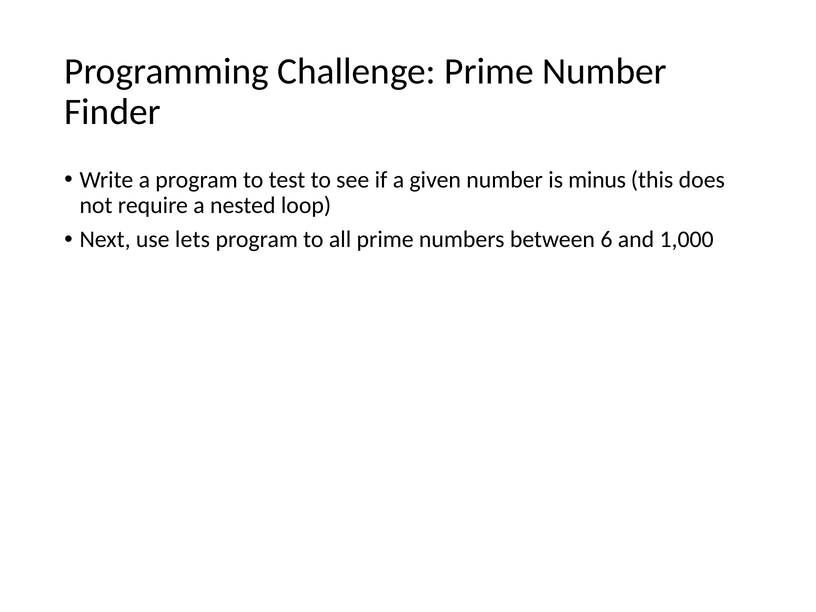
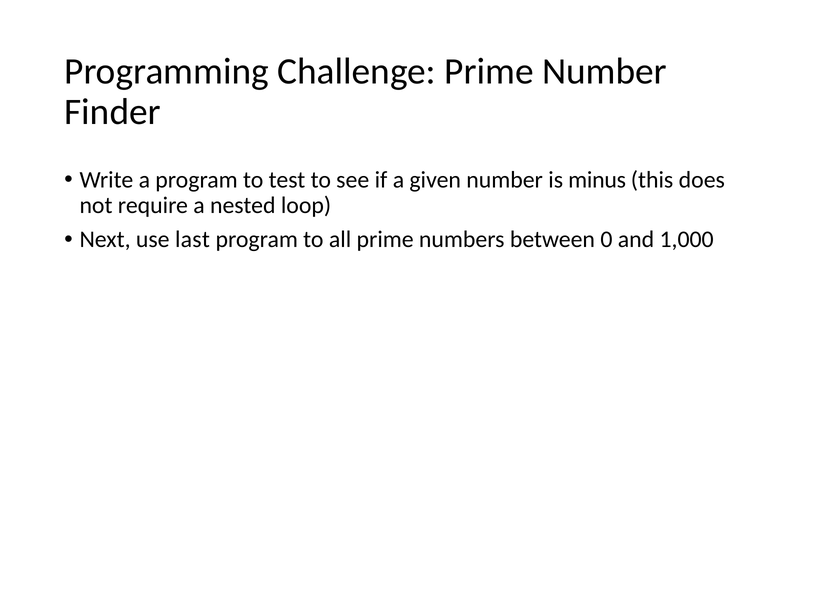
lets: lets -> last
6: 6 -> 0
